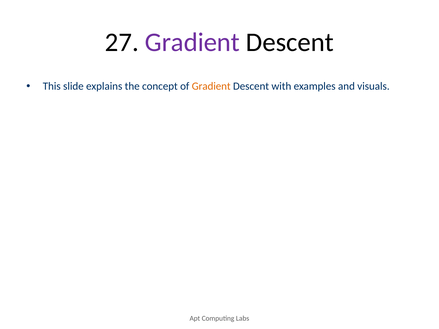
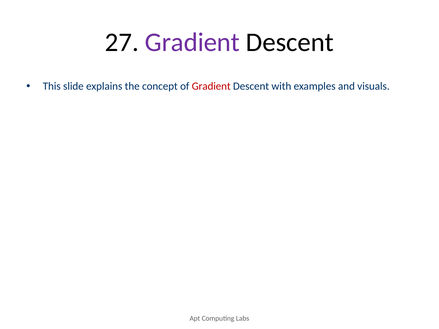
Gradient at (211, 86) colour: orange -> red
